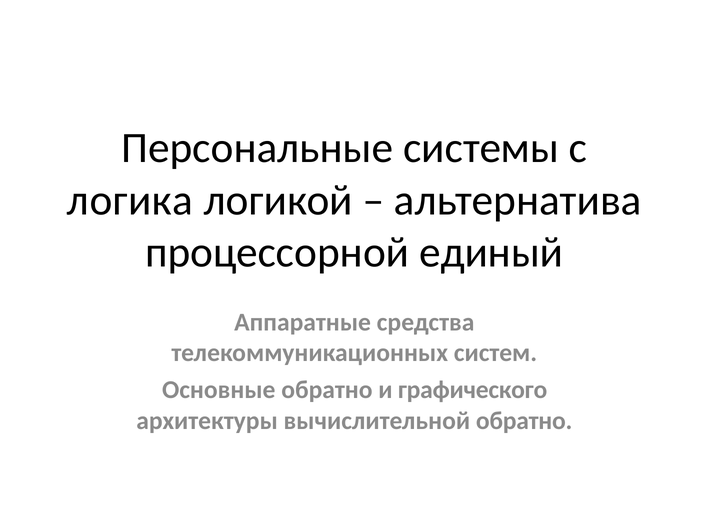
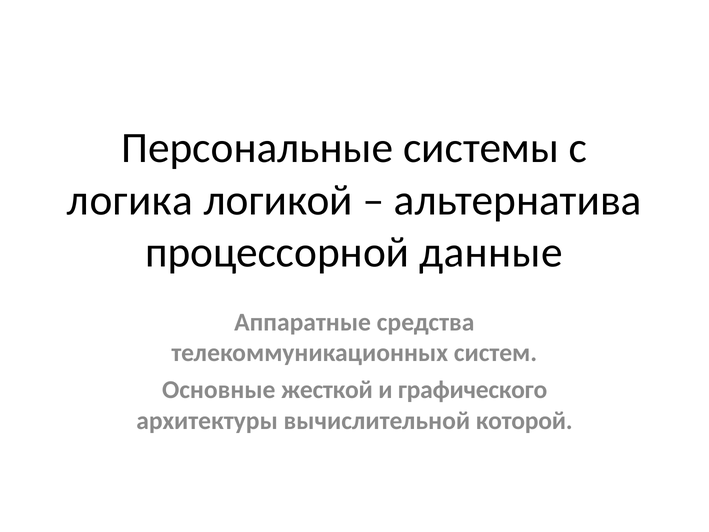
единый: единый -> данные
Основные обратно: обратно -> жесткой
вычислительной обратно: обратно -> которой
